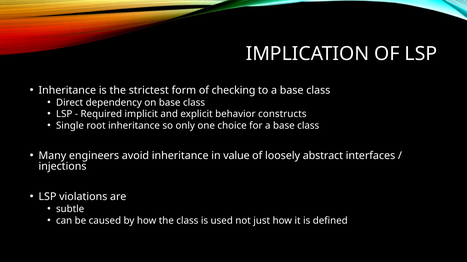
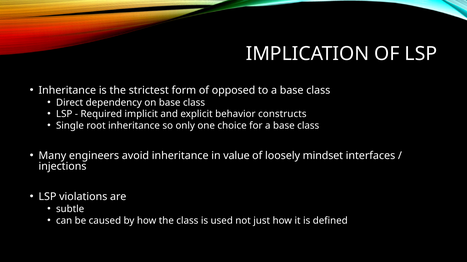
checking: checking -> opposed
abstract: abstract -> mindset
